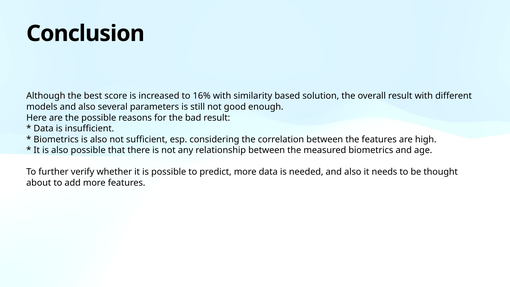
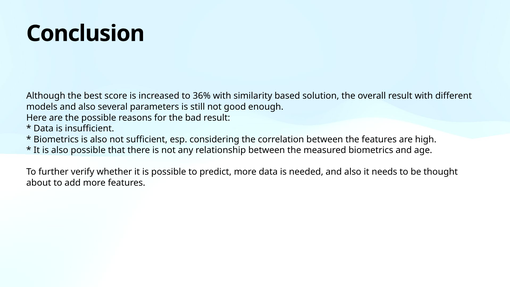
16%: 16% -> 36%
